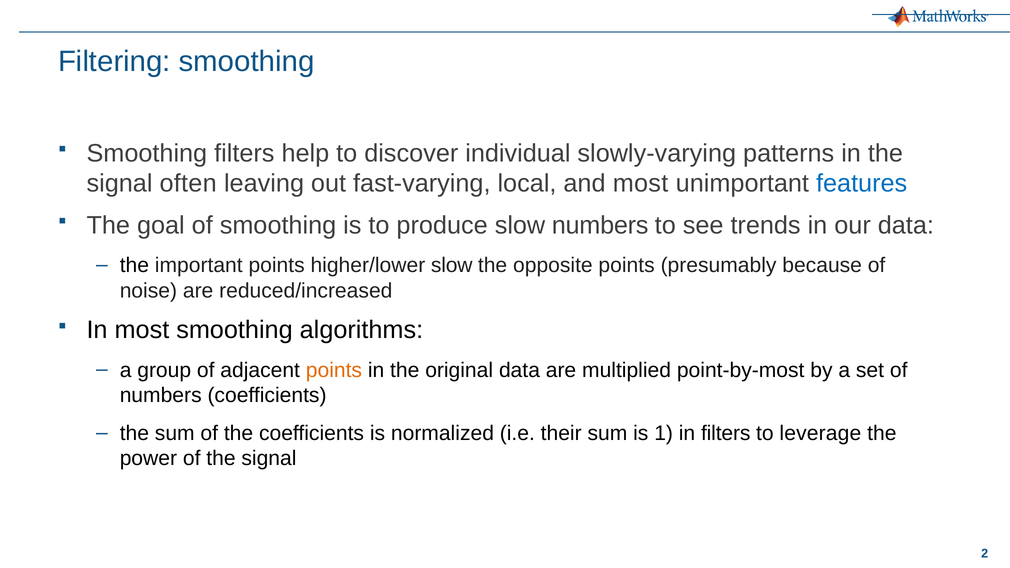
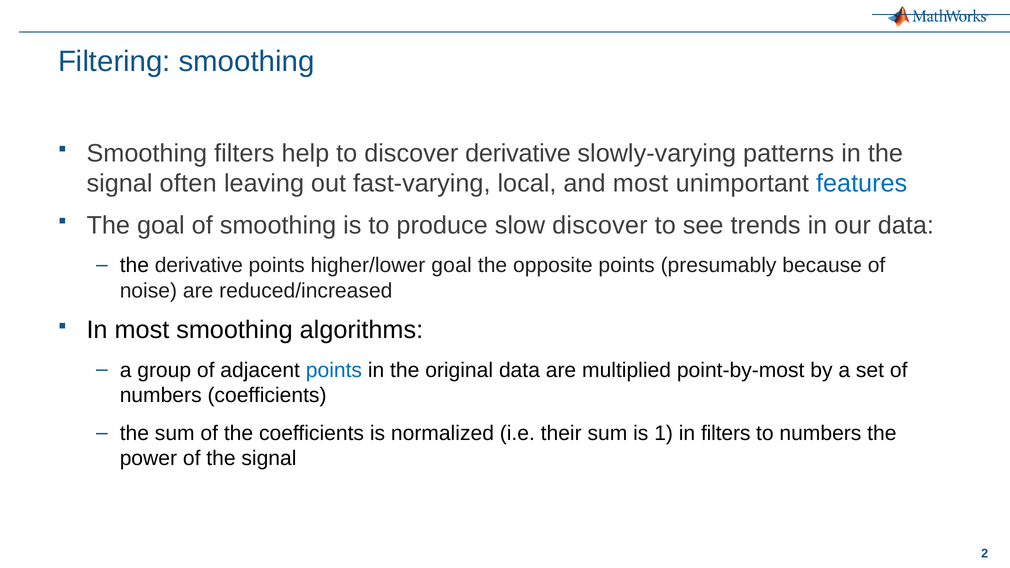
discover individual: individual -> derivative
slow numbers: numbers -> discover
the important: important -> derivative
higher/lower slow: slow -> goal
points at (334, 370) colour: orange -> blue
to leverage: leverage -> numbers
